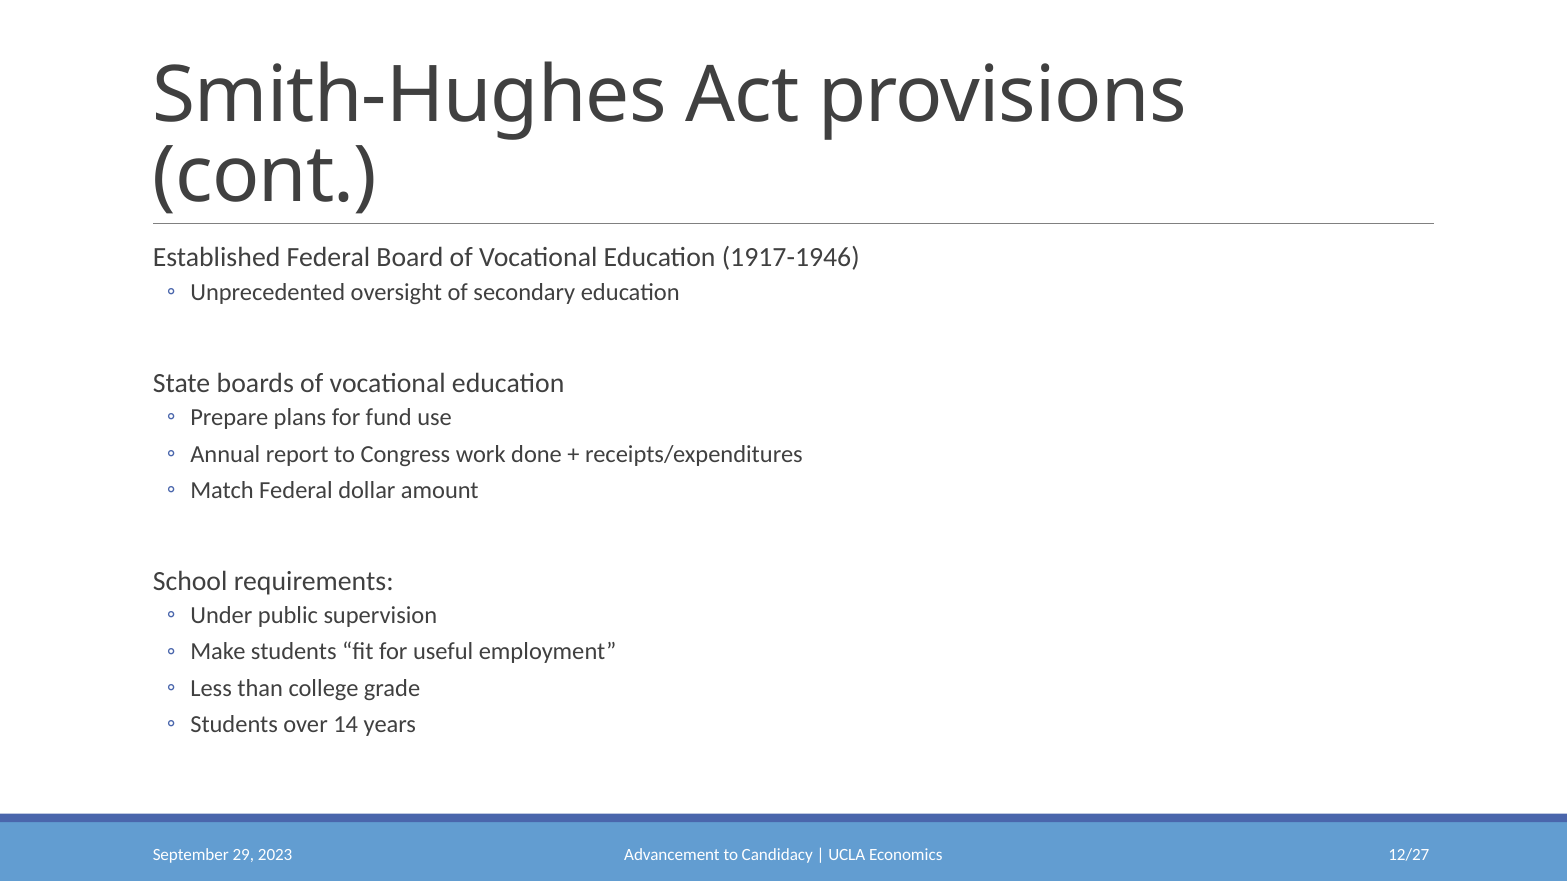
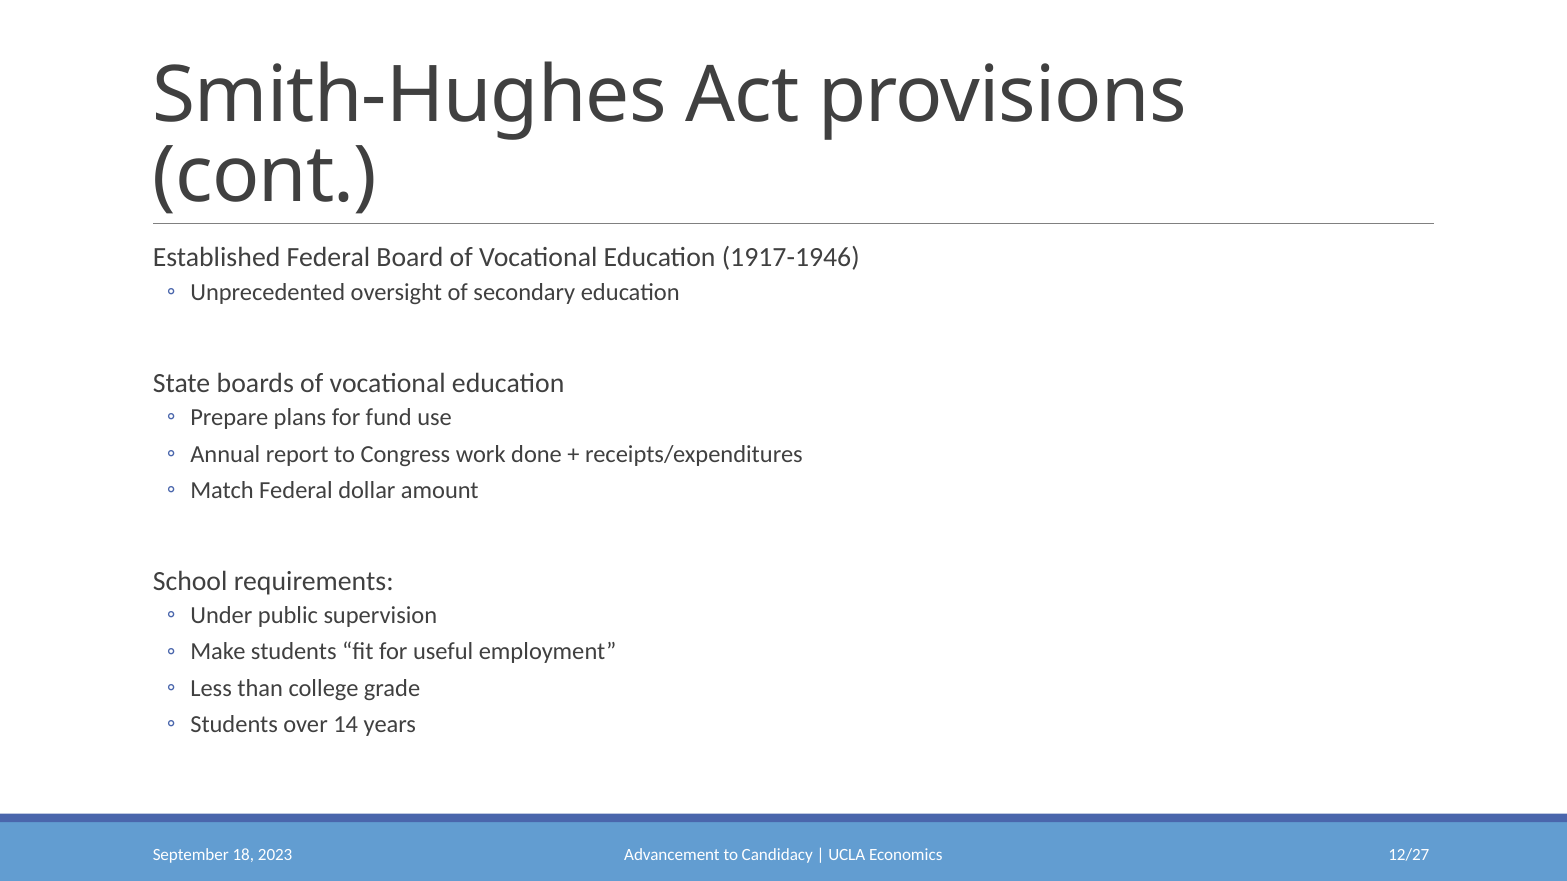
29: 29 -> 18
